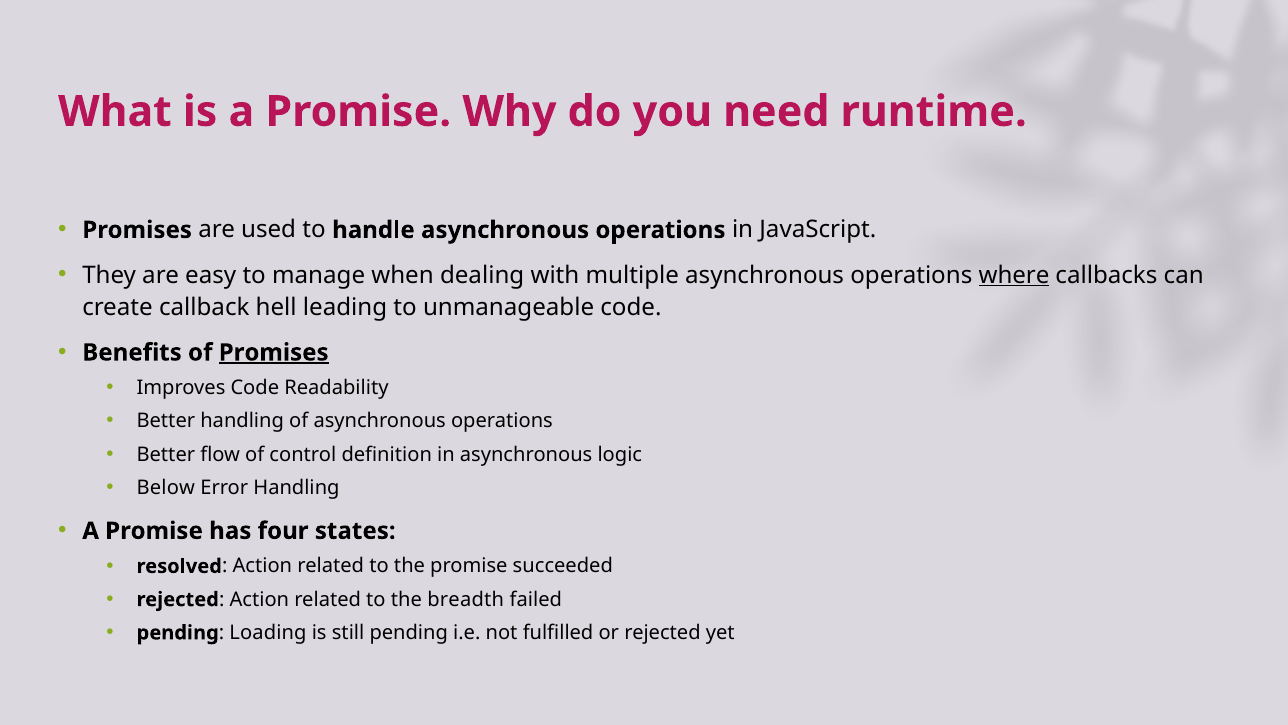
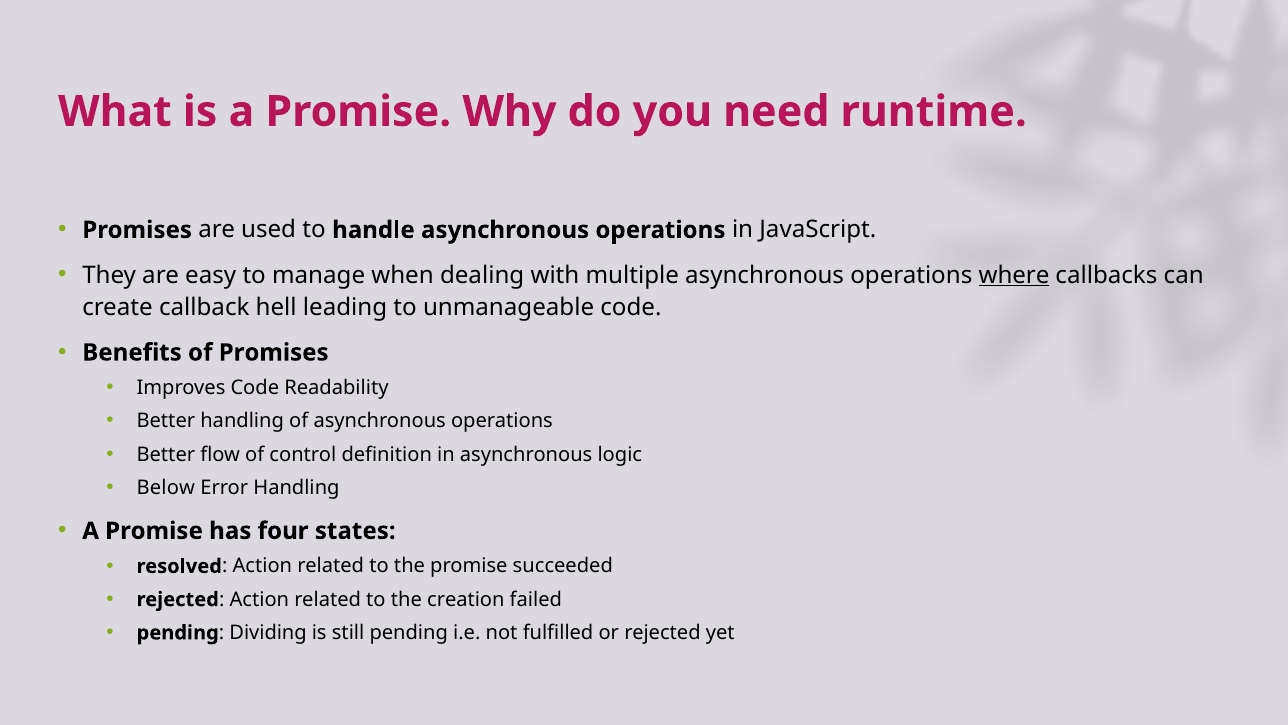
Promises at (274, 352) underline: present -> none
breadth: breadth -> creation
Loading: Loading -> Dividing
